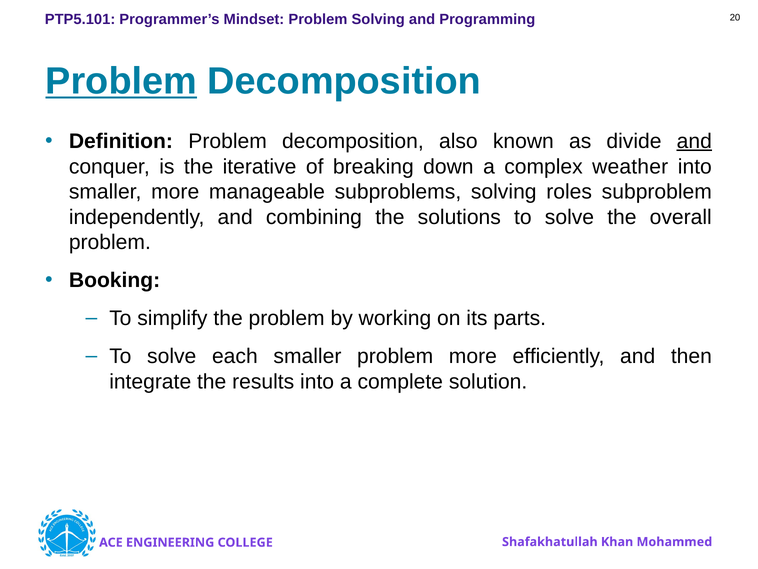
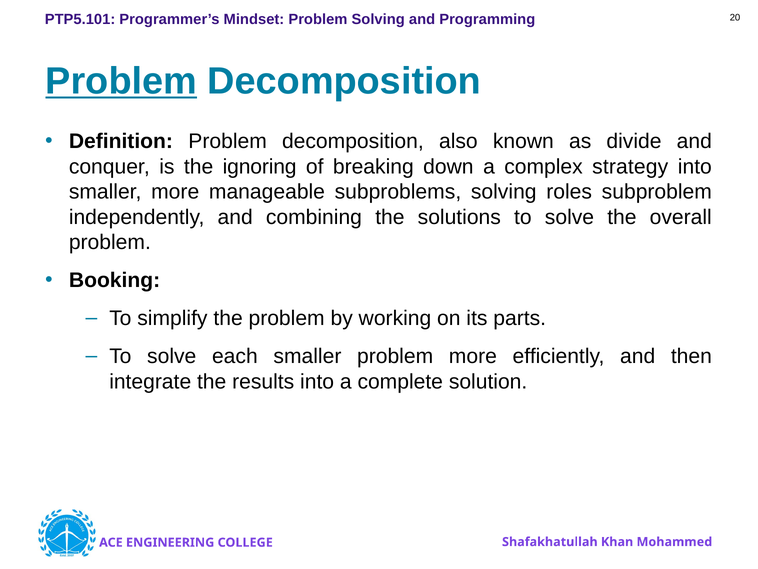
and at (694, 141) underline: present -> none
iterative: iterative -> ignoring
weather: weather -> strategy
